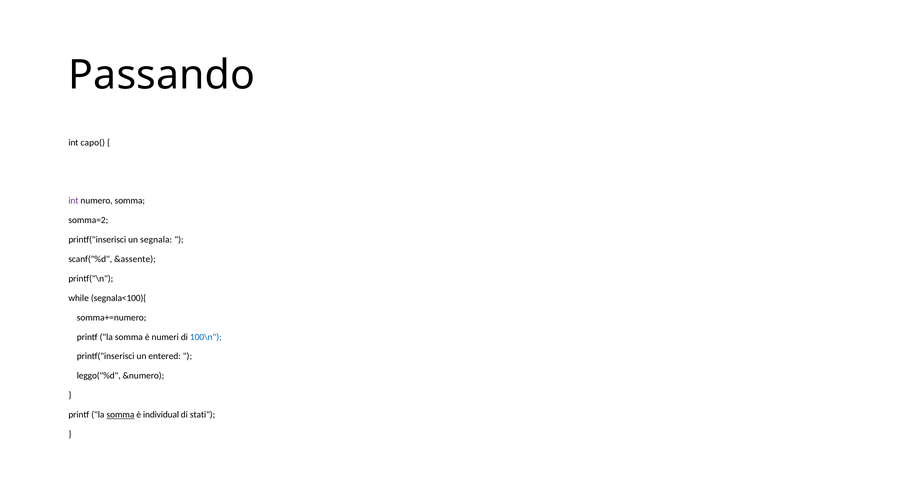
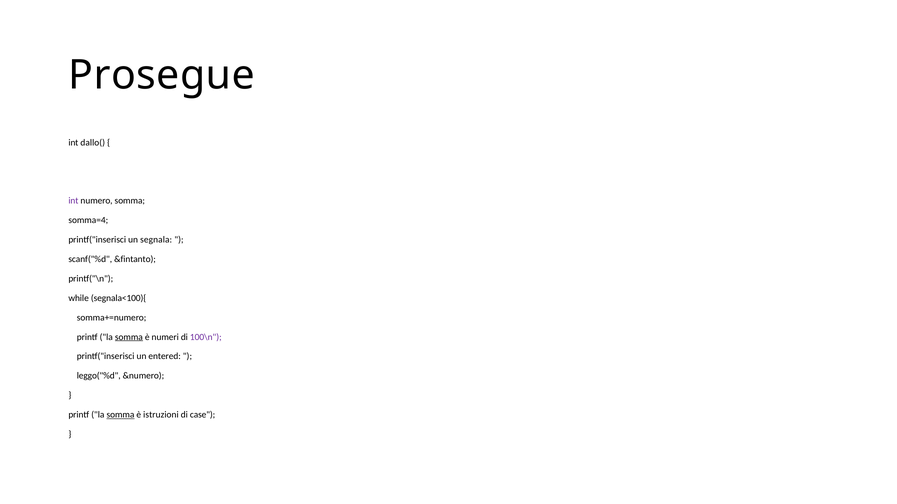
Passando: Passando -> Prosegue
capo(: capo( -> dallo(
somma=2: somma=2 -> somma=4
&assente: &assente -> &fintanto
somma at (129, 337) underline: none -> present
100\n colour: blue -> purple
individual: individual -> istruzioni
stati: stati -> case
